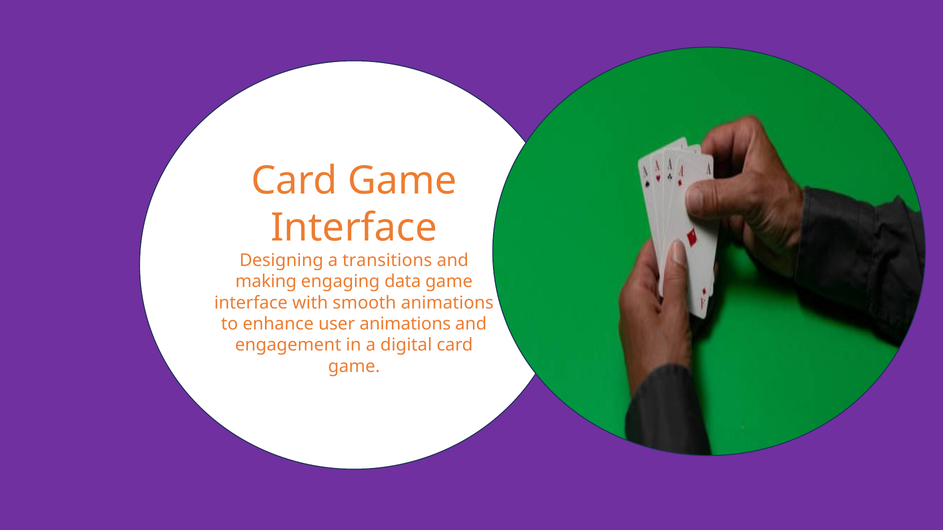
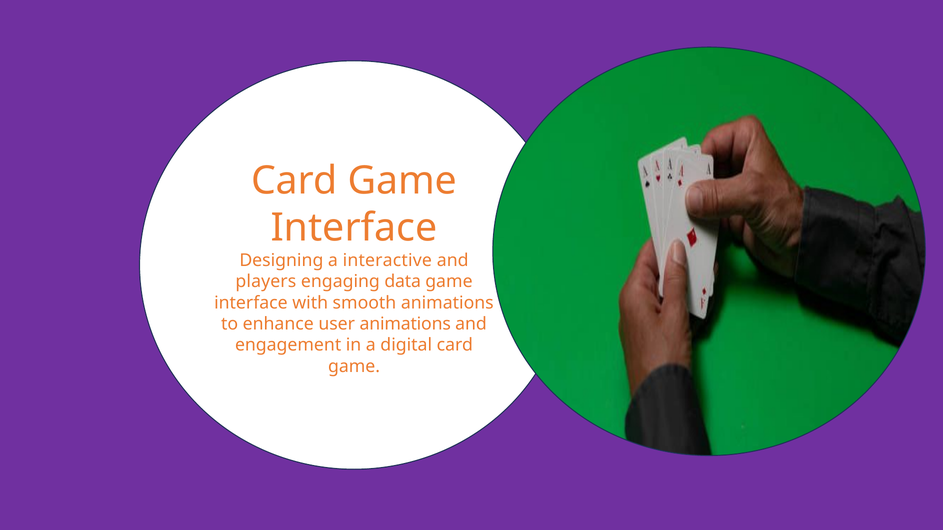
transitions: transitions -> interactive
making: making -> players
